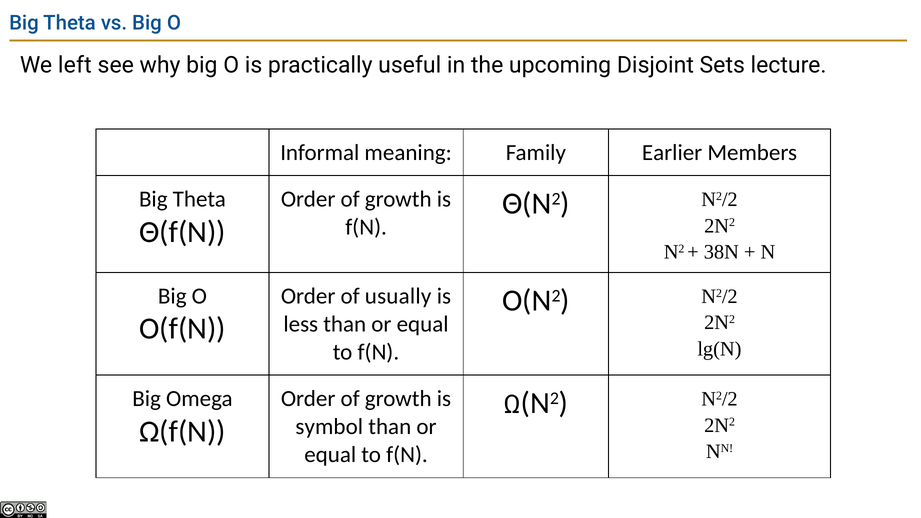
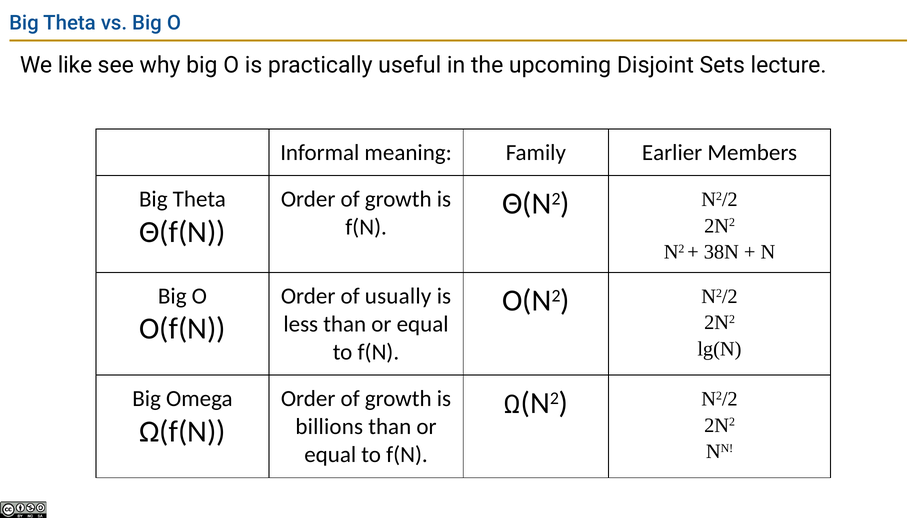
left: left -> like
symbol: symbol -> billions
